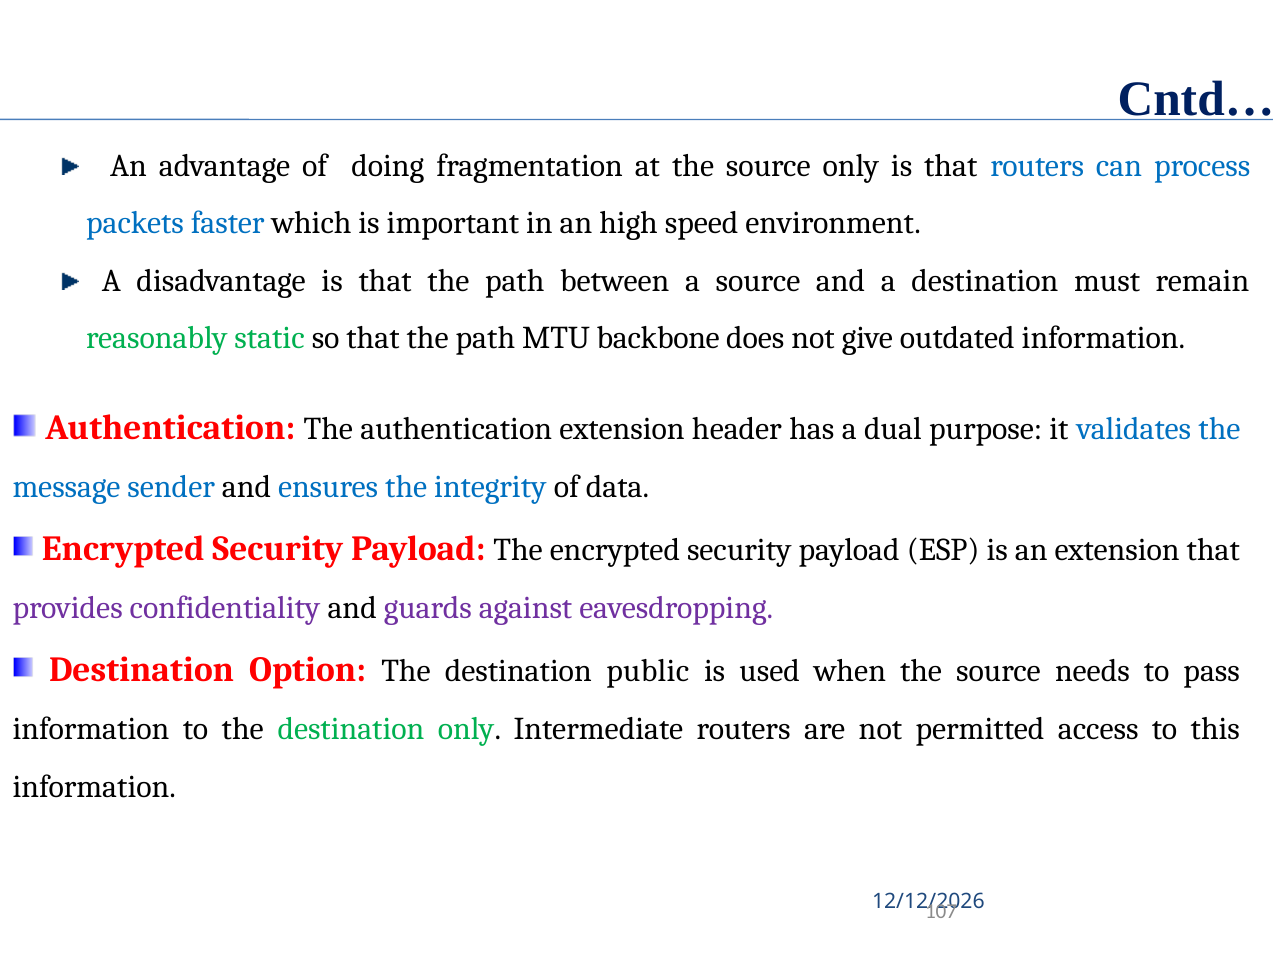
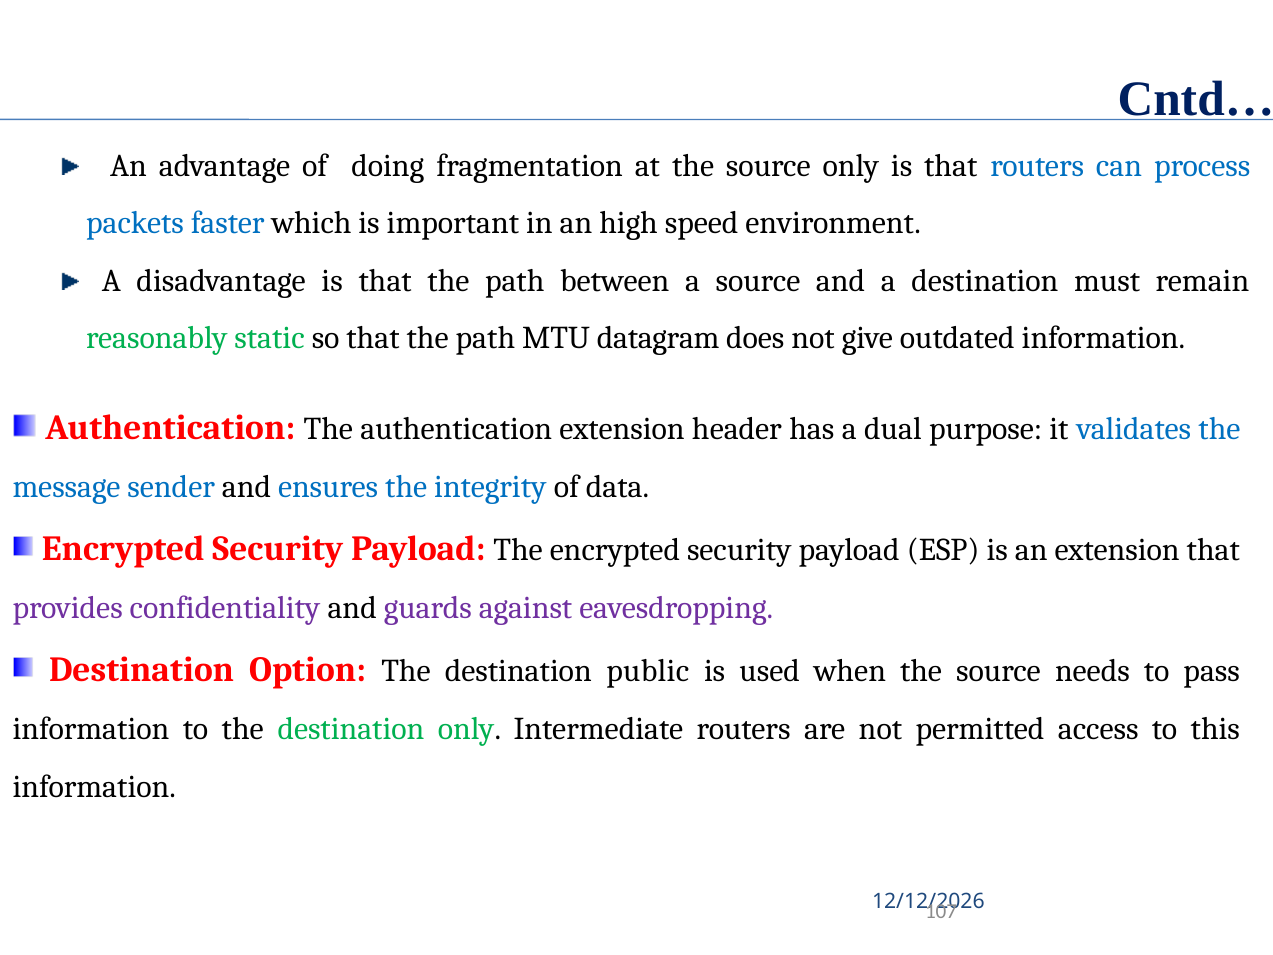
backbone: backbone -> datagram
